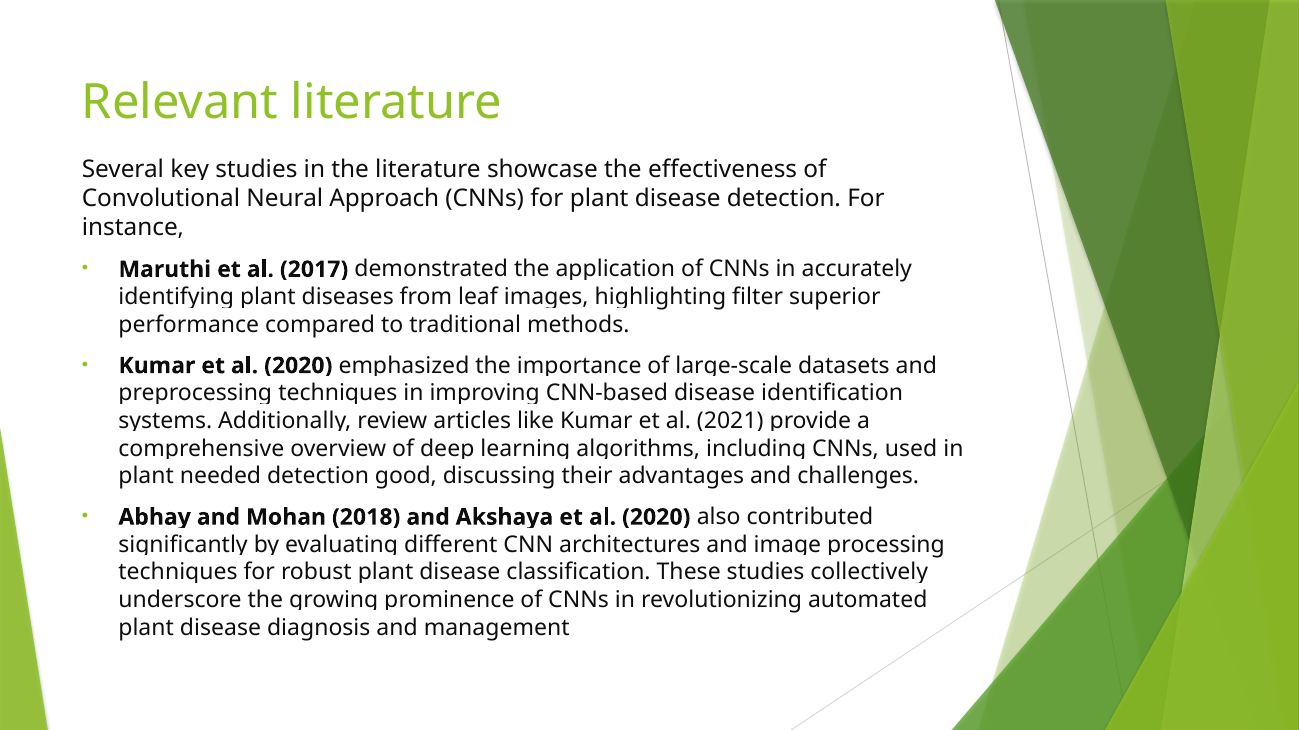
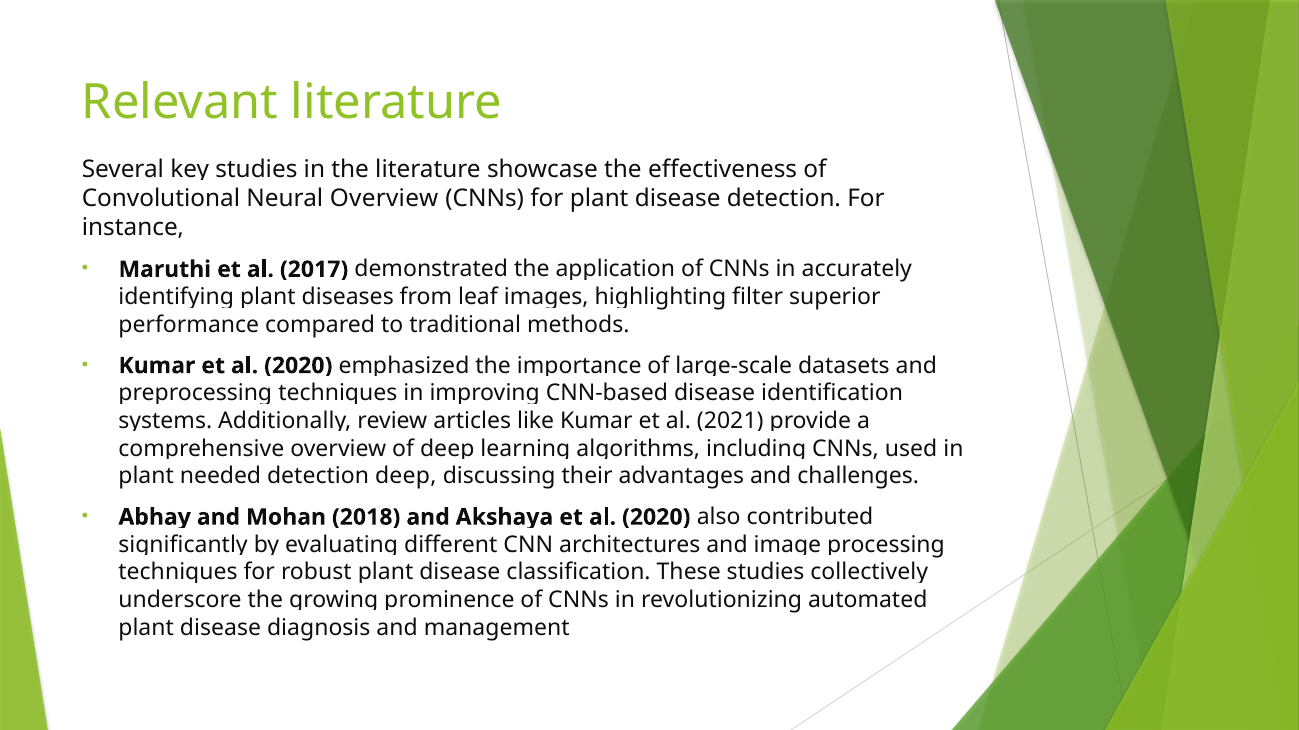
Neural Approach: Approach -> Overview
detection good: good -> deep
